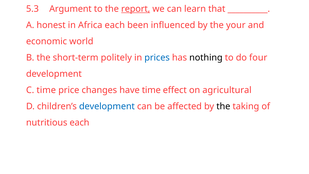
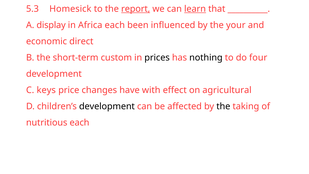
Argument: Argument -> Homesick
learn underline: none -> present
honest: honest -> display
world: world -> direct
politely: politely -> custom
prices colour: blue -> black
C time: time -> keys
have time: time -> with
development at (107, 106) colour: blue -> black
